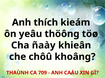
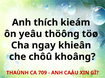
ñaày: ñaày -> ngay
